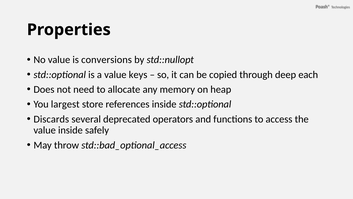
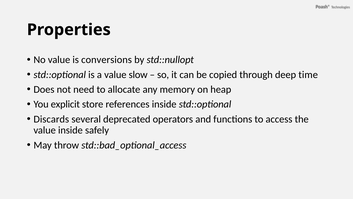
keys: keys -> slow
each: each -> time
largest: largest -> explicit
